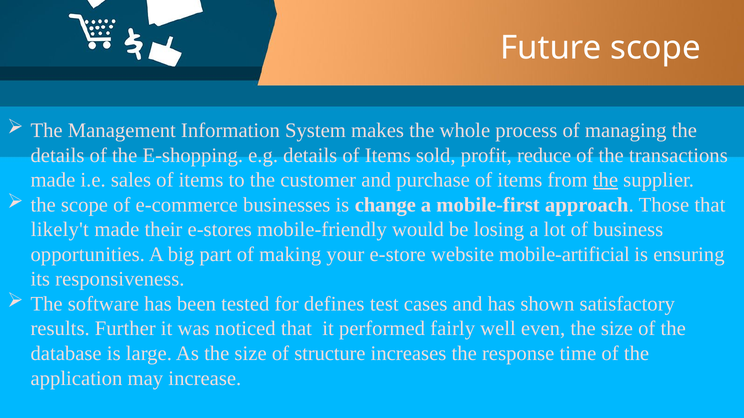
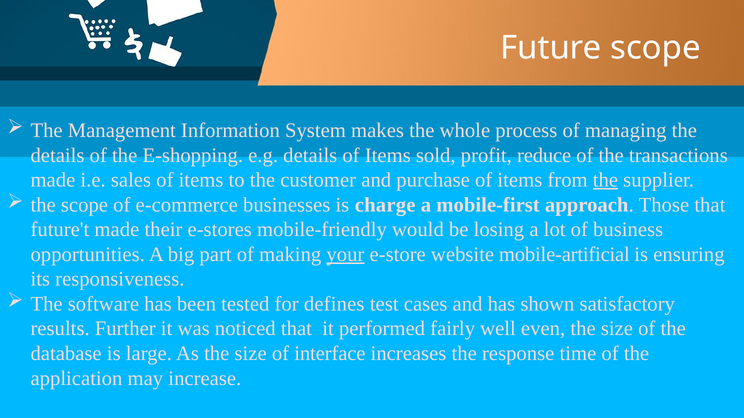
change: change -> charge
likely't: likely't -> future't
your underline: none -> present
structure: structure -> interface
